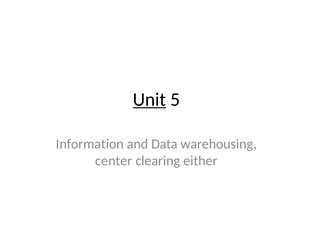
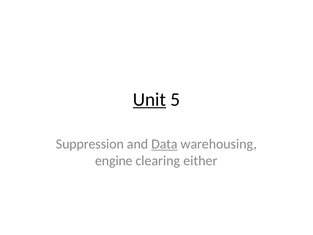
Information: Information -> Suppression
Data underline: none -> present
center: center -> engine
